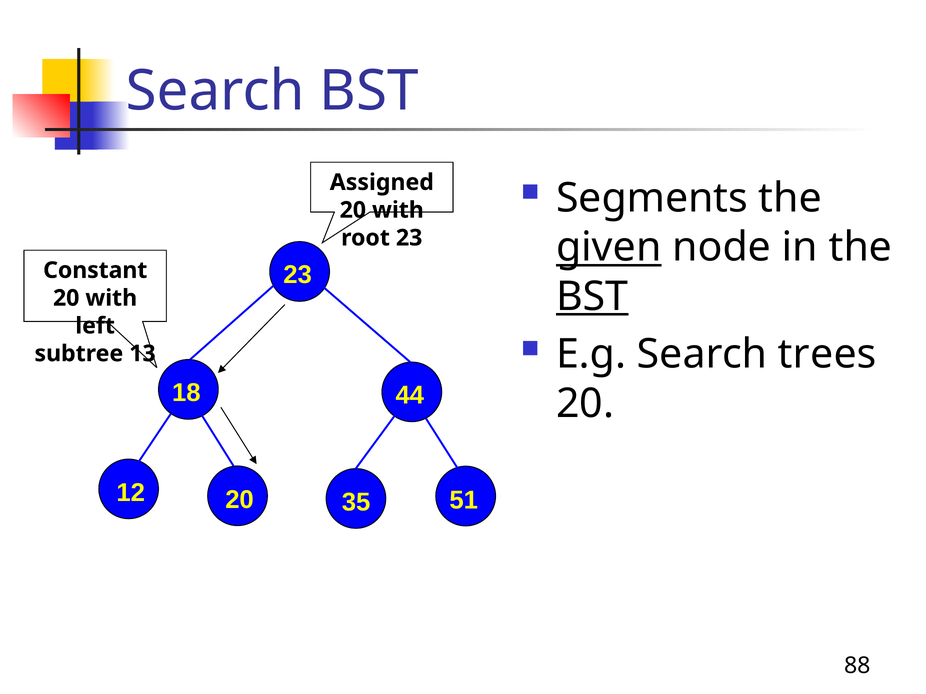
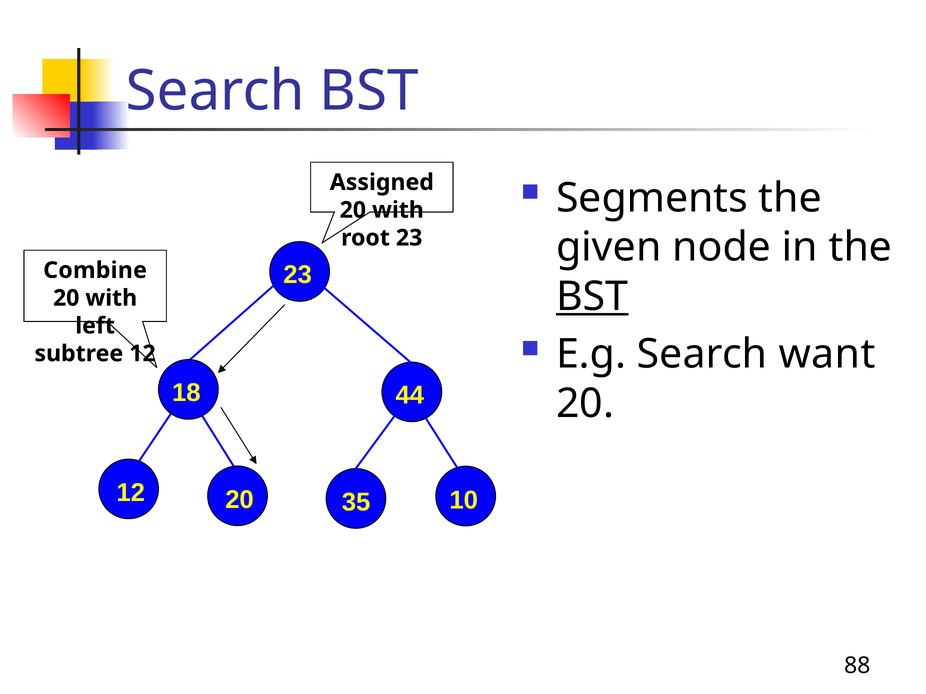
given underline: present -> none
Constant: Constant -> Combine
trees: trees -> want
subtree 13: 13 -> 12
51: 51 -> 10
